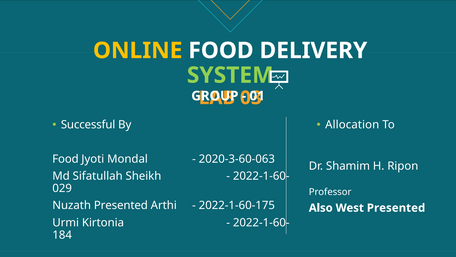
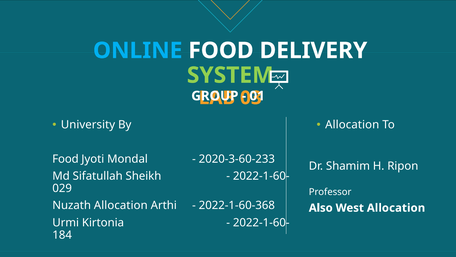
ONLINE colour: yellow -> light blue
Successful: Successful -> University
2020-3-60-063: 2020-3-60-063 -> 2020-3-60-233
Nuzath Presented: Presented -> Allocation
2022-1-60-175: 2022-1-60-175 -> 2022-1-60-368
West Presented: Presented -> Allocation
